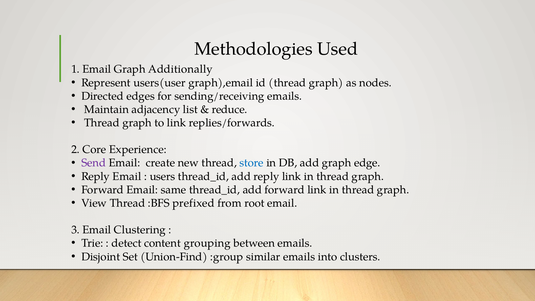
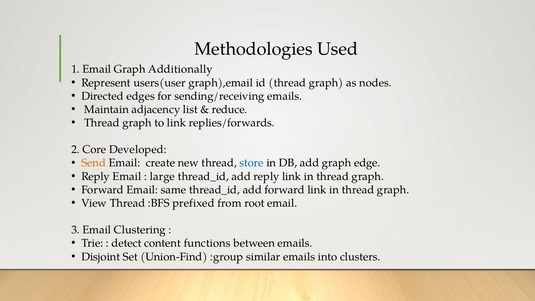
Experience: Experience -> Developed
Send colour: purple -> orange
users: users -> large
grouping: grouping -> functions
